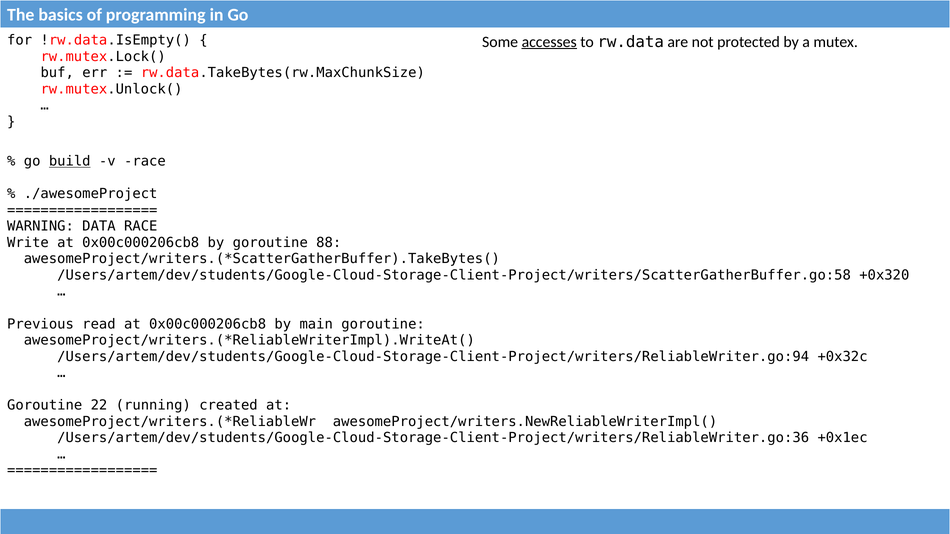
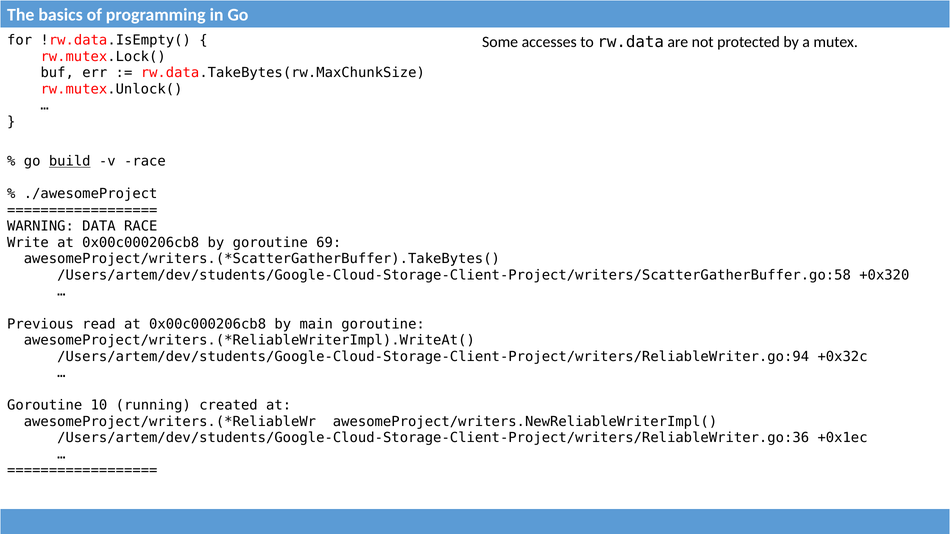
accesses underline: present -> none
88: 88 -> 69
22: 22 -> 10
